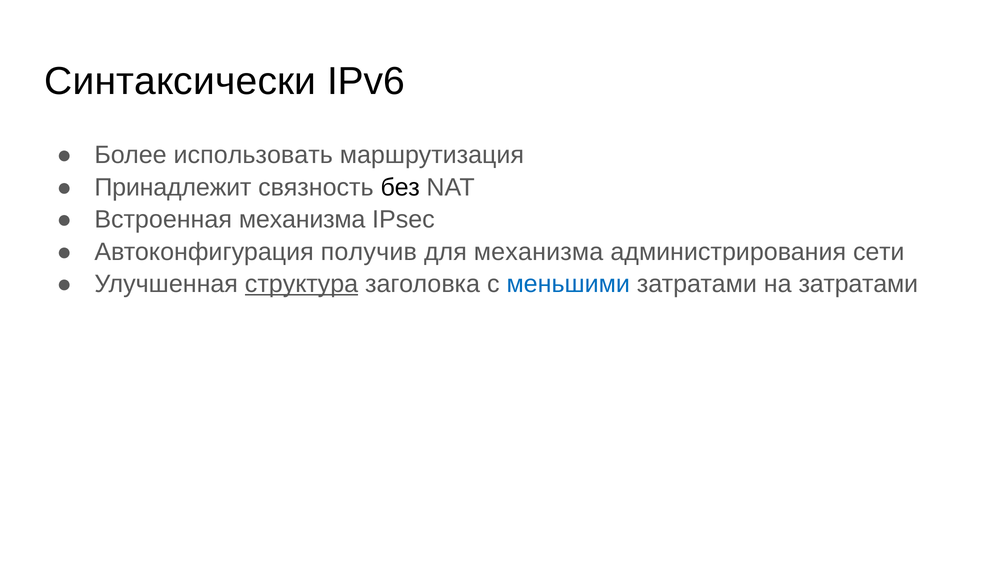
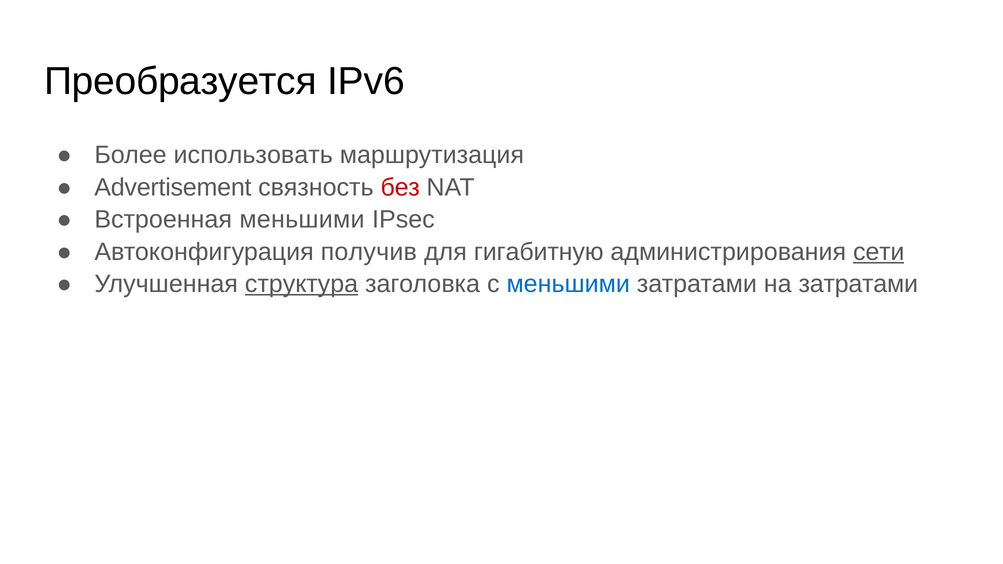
Синтаксически: Синтаксически -> Преобразуется
Принадлежит: Принадлежит -> Advertisement
без colour: black -> red
Встроенная механизма: механизма -> меньшими
для механизма: механизма -> гигабитную
сети underline: none -> present
